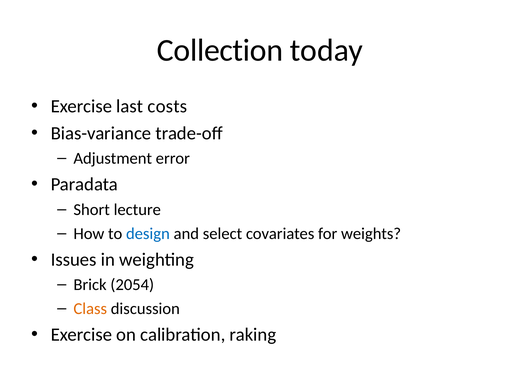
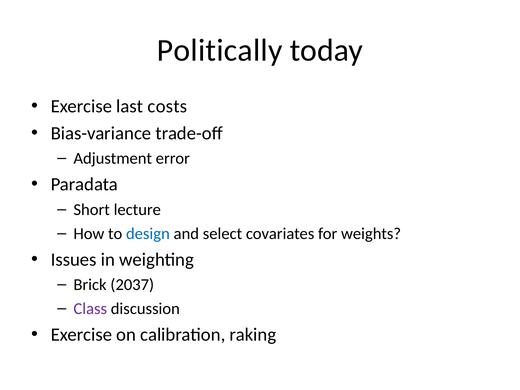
Collection: Collection -> Politically
2054: 2054 -> 2037
Class colour: orange -> purple
